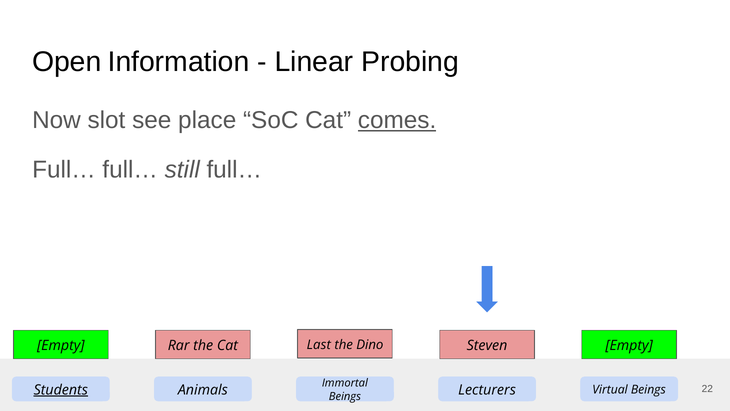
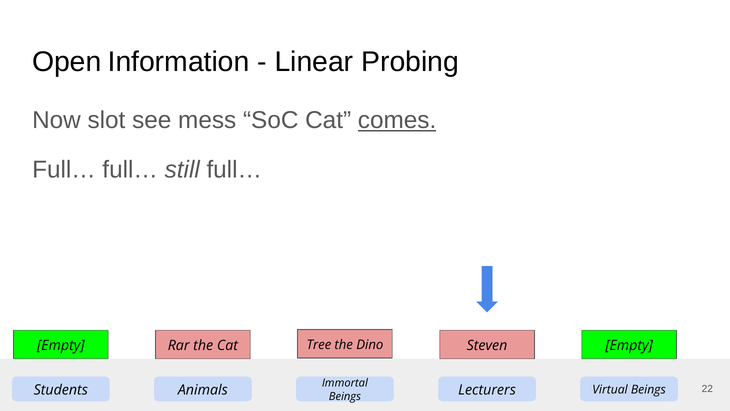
place: place -> mess
Last: Last -> Tree
Students underline: present -> none
